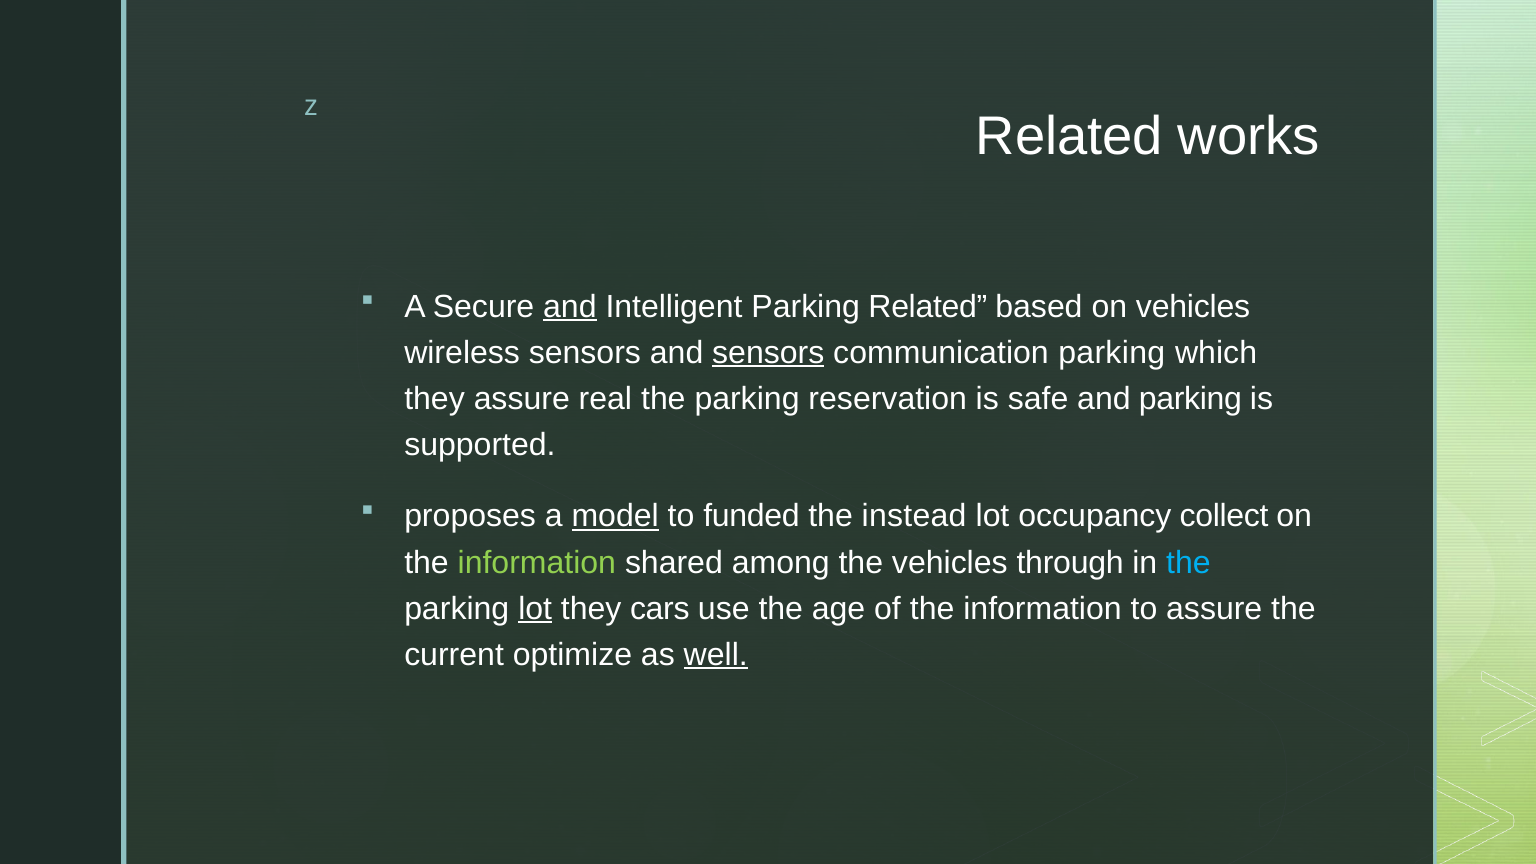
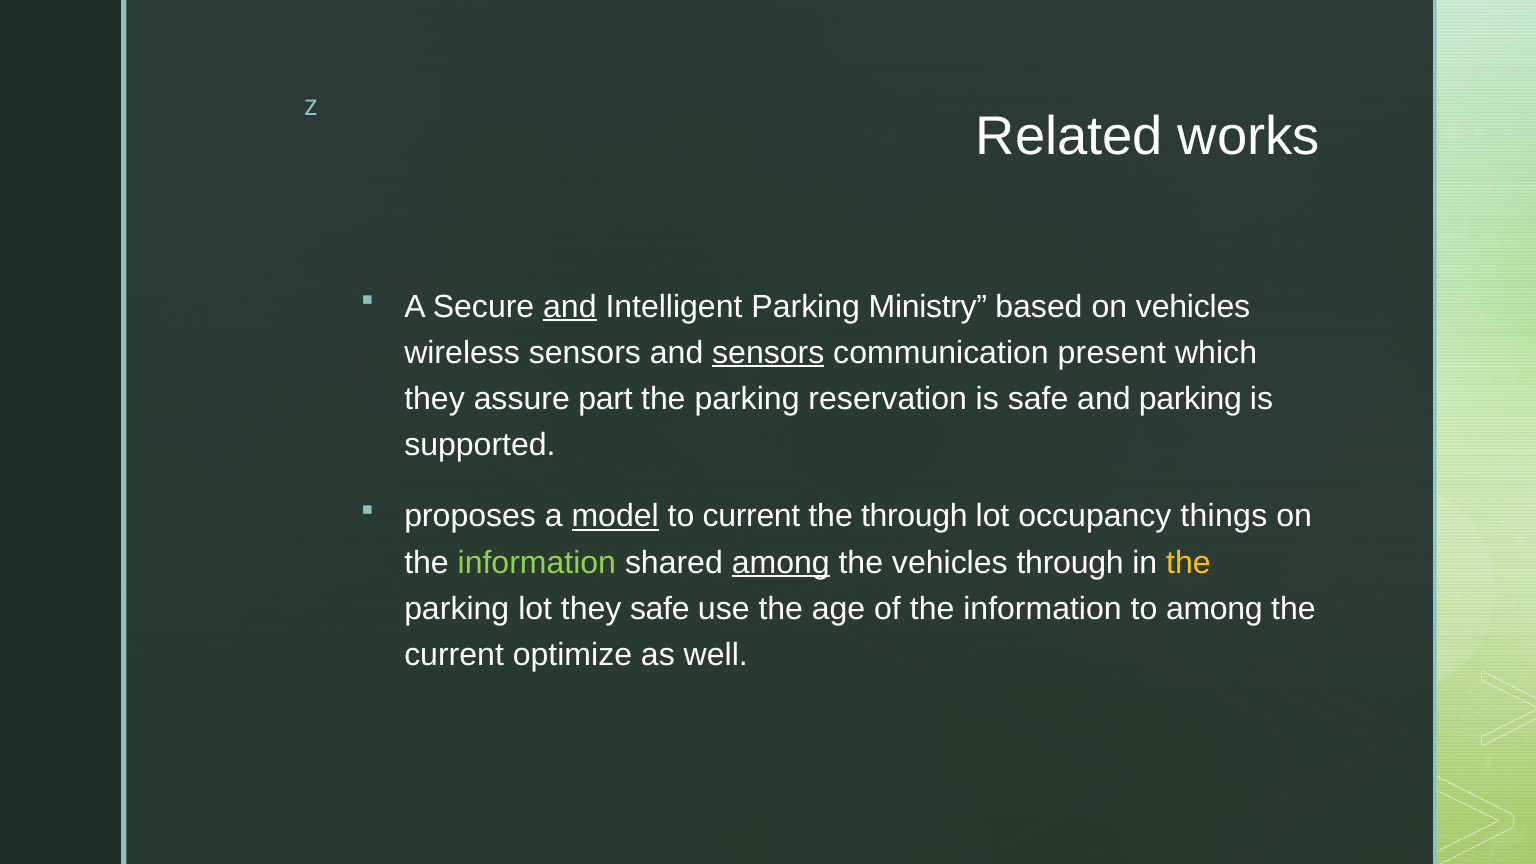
Parking Related: Related -> Ministry
communication parking: parking -> present
real: real -> part
to funded: funded -> current
the instead: instead -> through
collect: collect -> things
among at (781, 562) underline: none -> present
the at (1188, 562) colour: light blue -> yellow
lot at (535, 609) underline: present -> none
they cars: cars -> safe
to assure: assure -> among
well underline: present -> none
